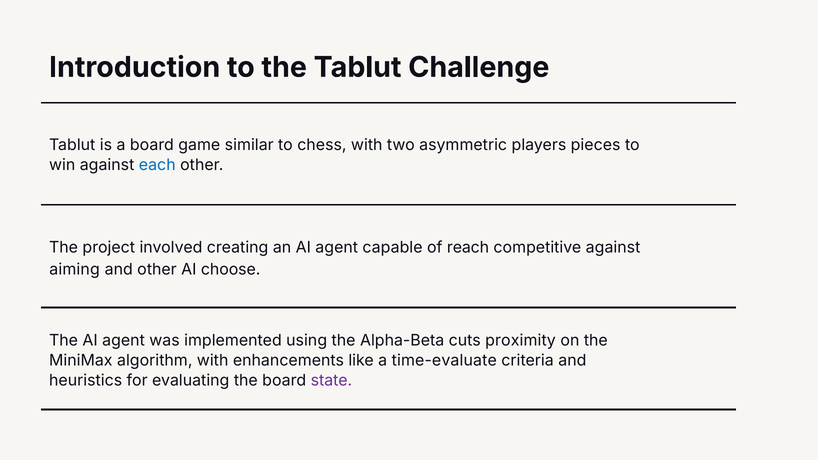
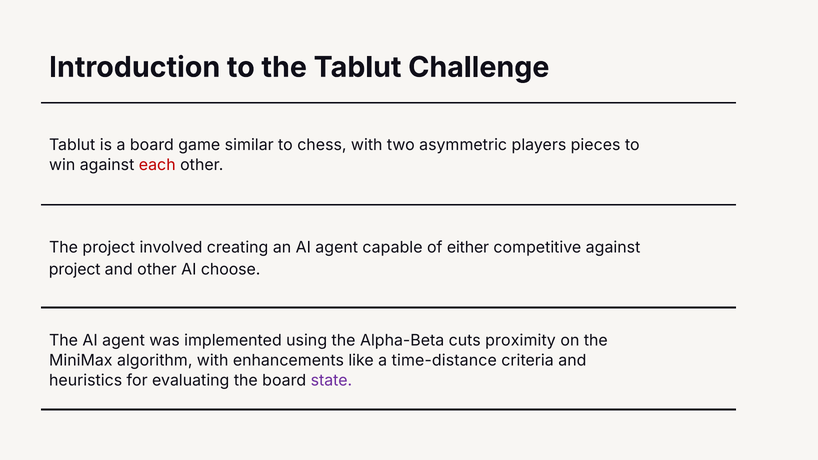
each colour: blue -> red
reach: reach -> either
aiming at (75, 270): aiming -> project
time-evaluate: time-evaluate -> time-distance
